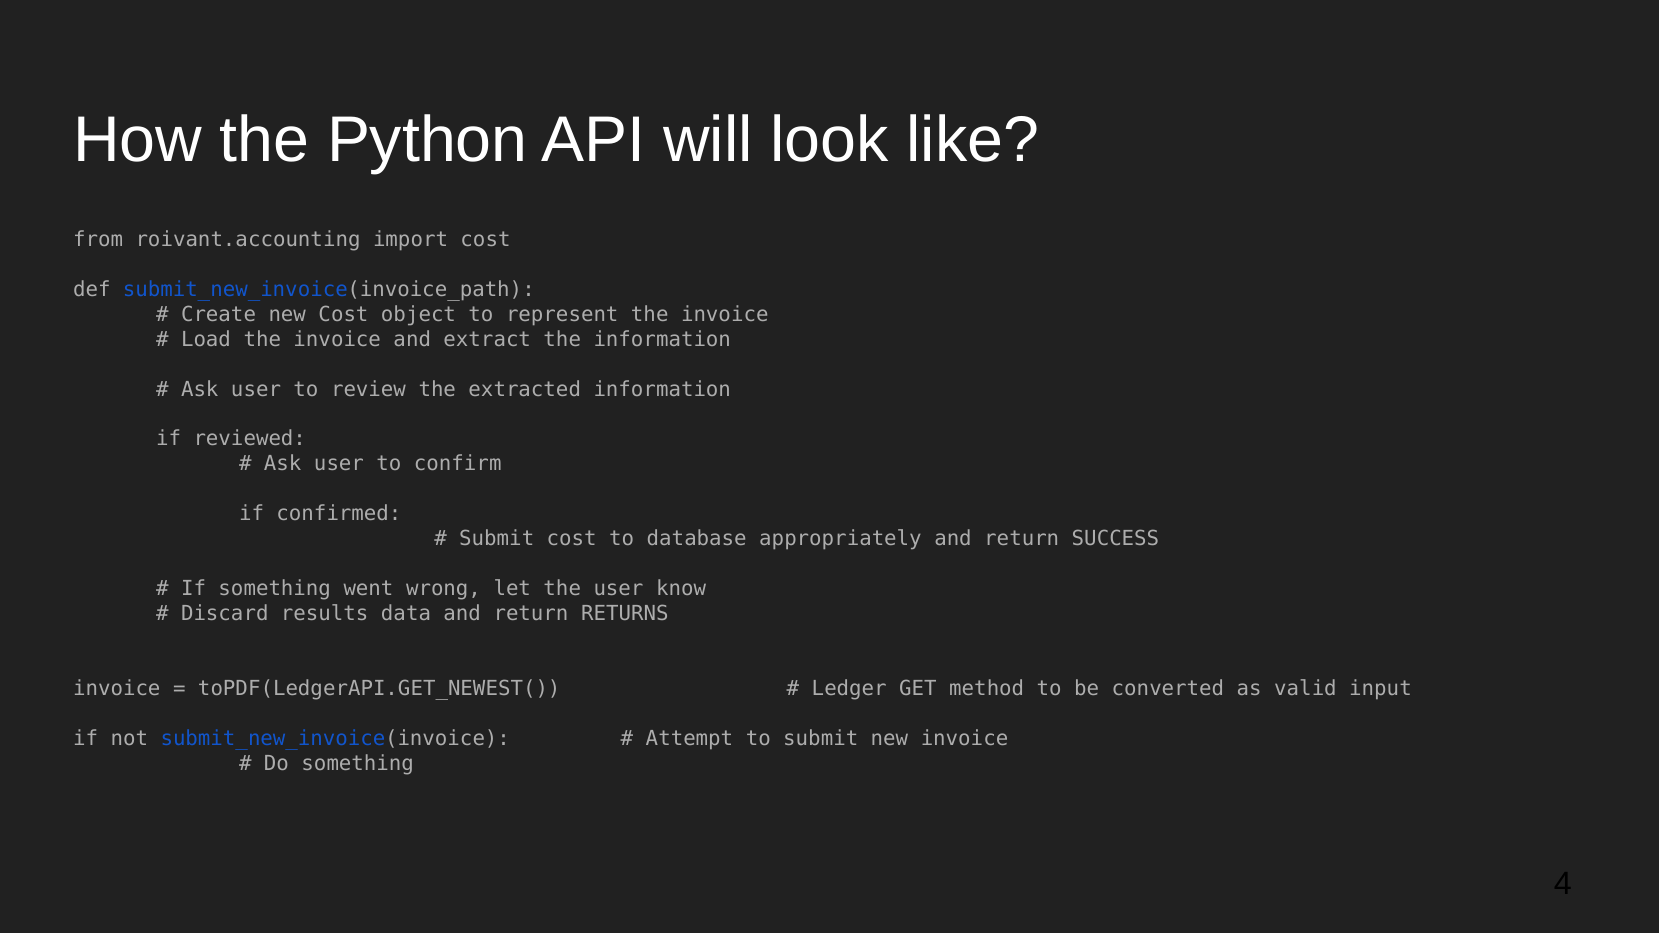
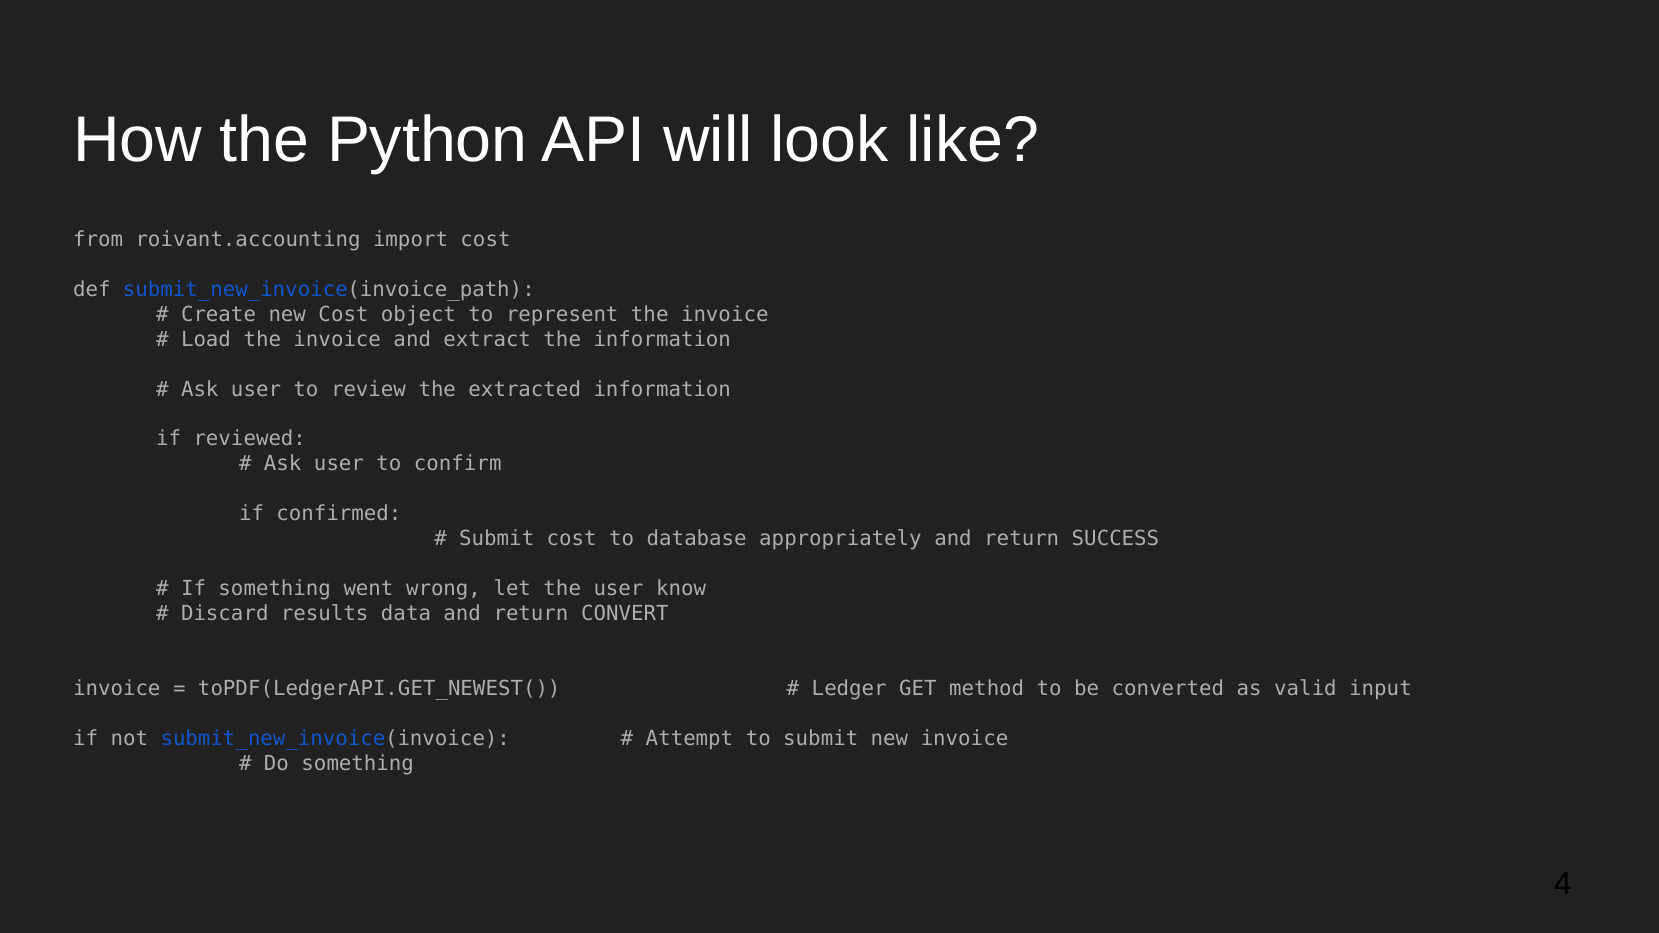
RETURNS: RETURNS -> CONVERT
